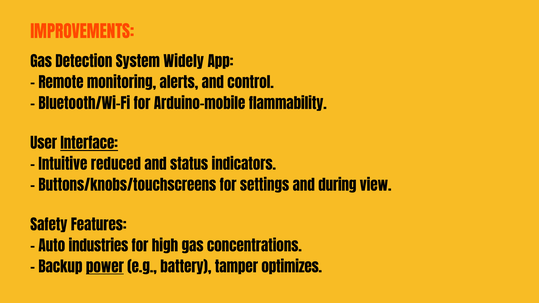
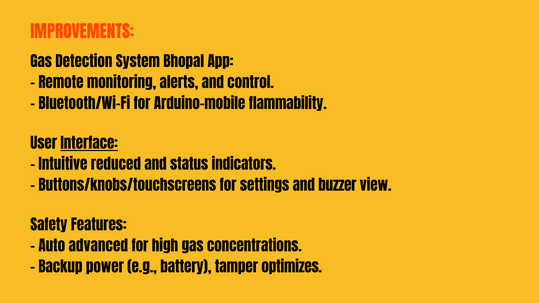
Widely: Widely -> Bhopal
during: during -> buzzer
industries: industries -> advanced
power underline: present -> none
